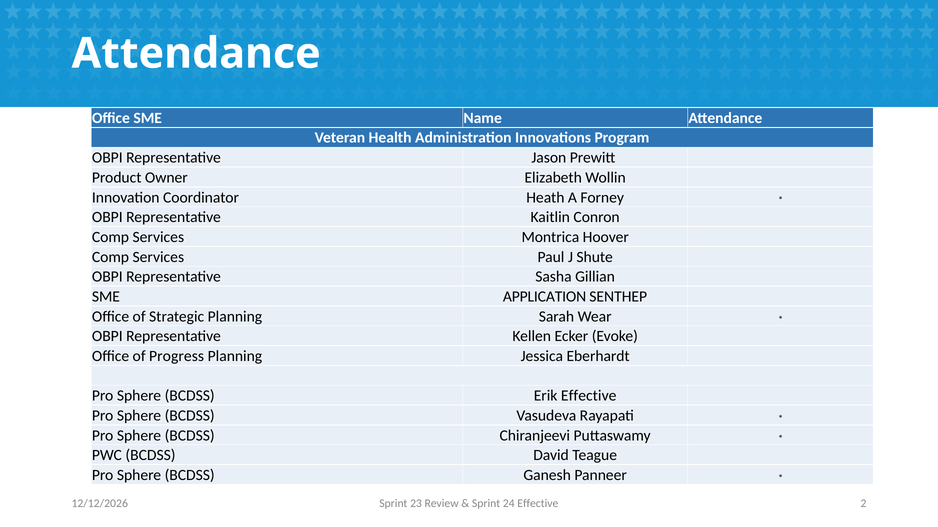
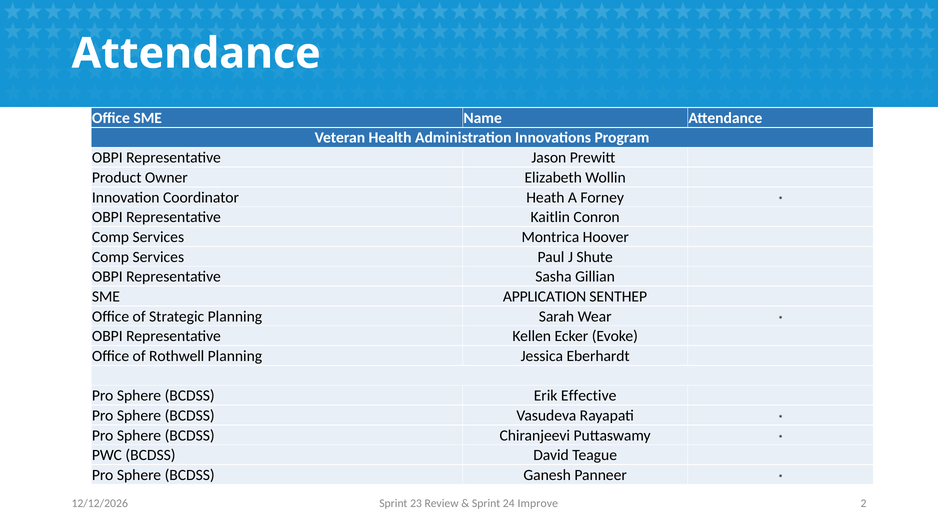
Progress: Progress -> Rothwell
24 Effective: Effective -> Improve
